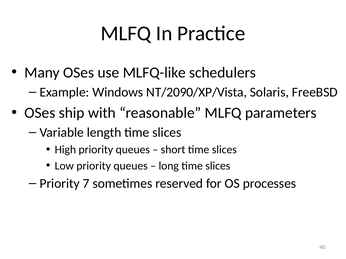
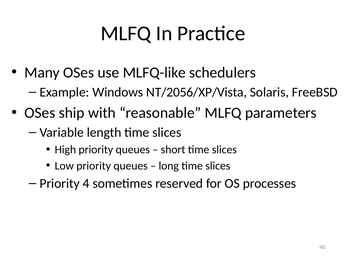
NT/2090/XP/Vista: NT/2090/XP/Vista -> NT/2056/XP/Vista
7: 7 -> 4
